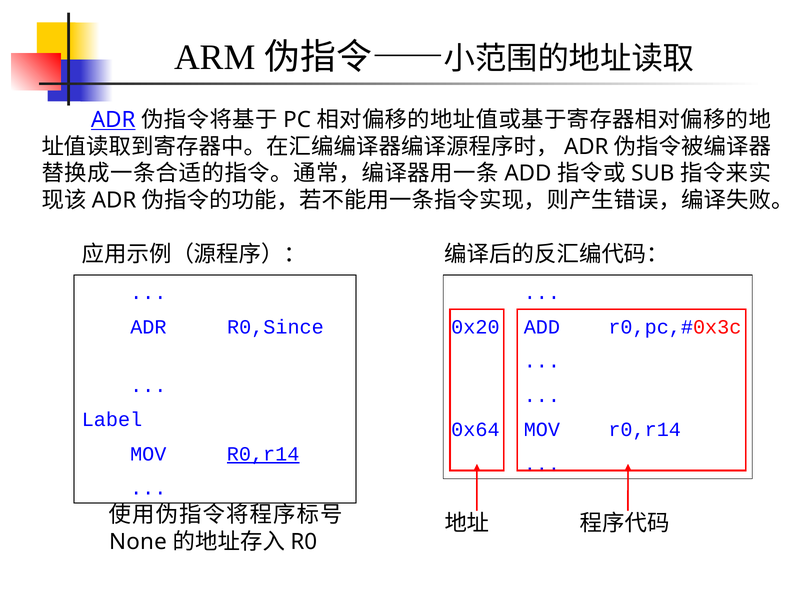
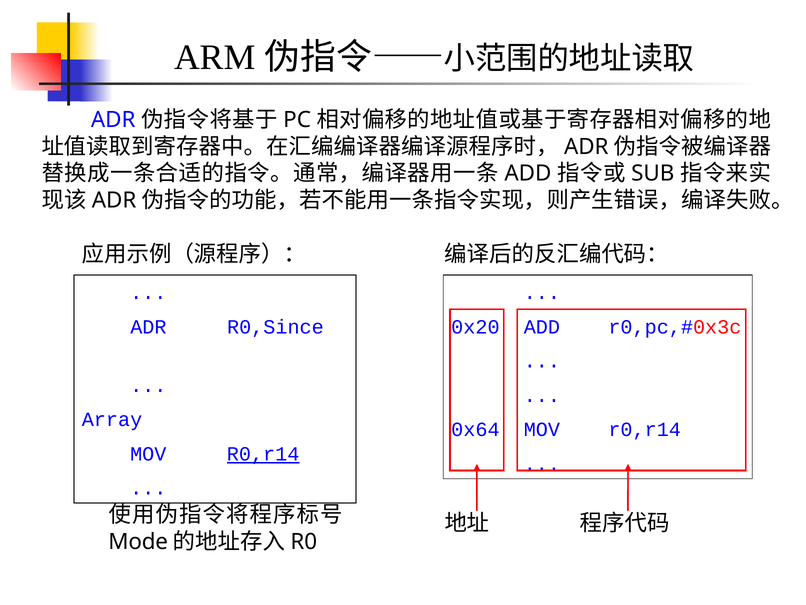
ADR at (113, 120) underline: present -> none
Label: Label -> Array
None: None -> Mode
